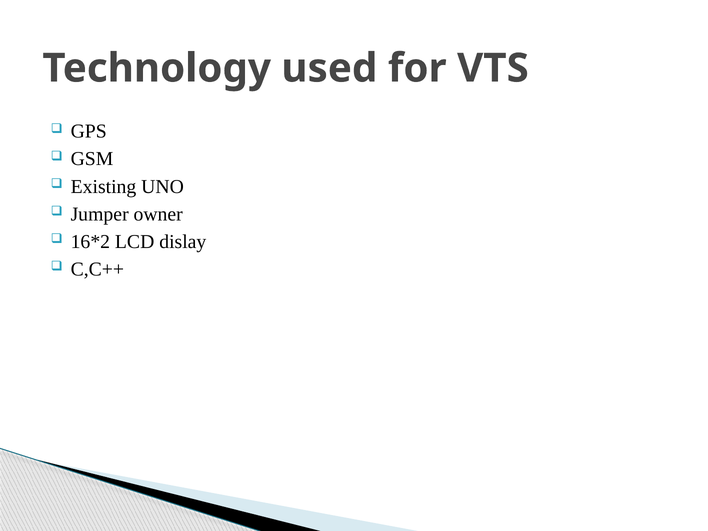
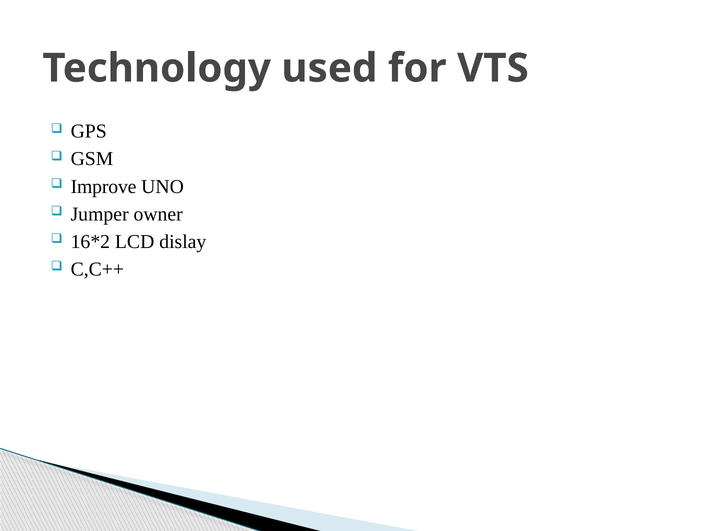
Existing: Existing -> Improve
